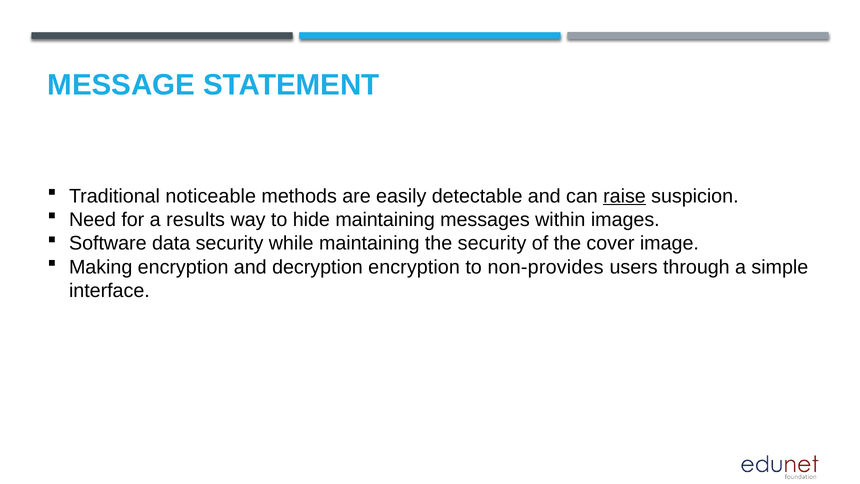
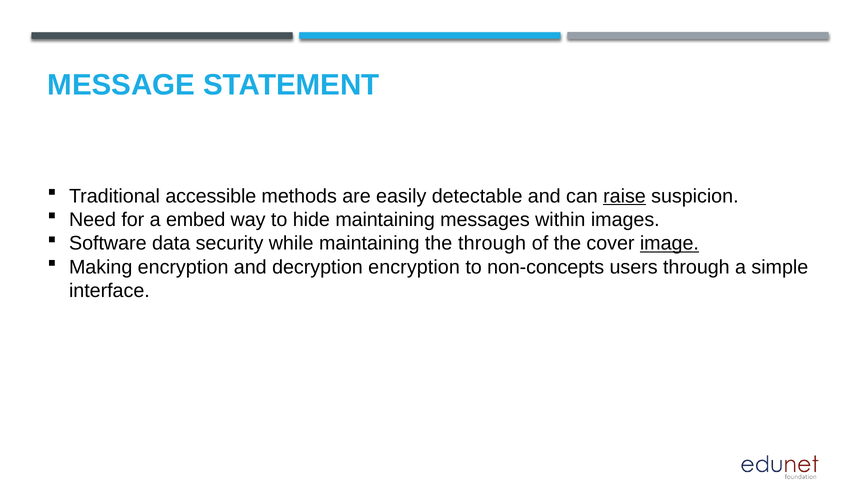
noticeable: noticeable -> accessible
results: results -> embed
the security: security -> through
image underline: none -> present
non-provides: non-provides -> non-concepts
